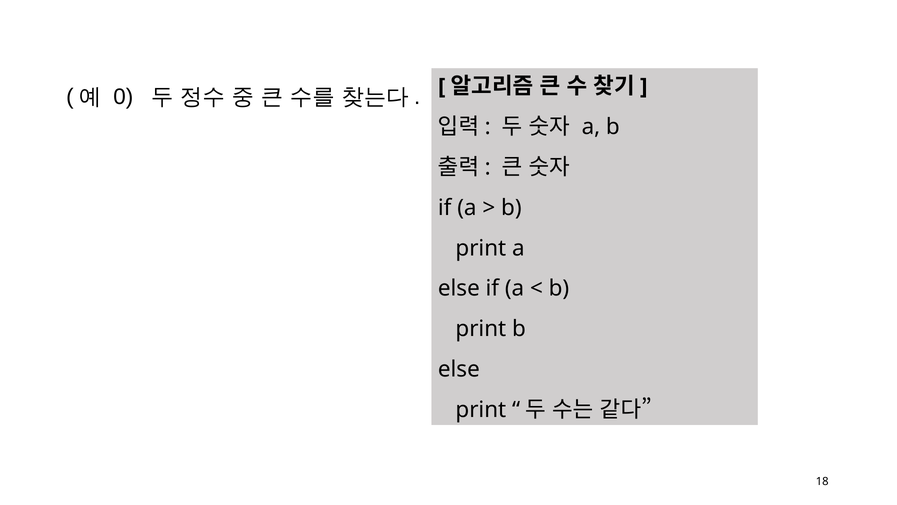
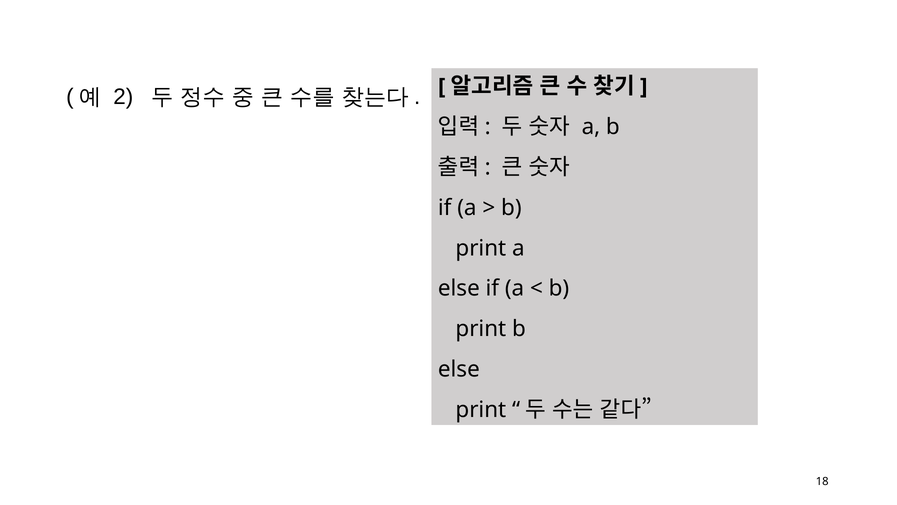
0: 0 -> 2
